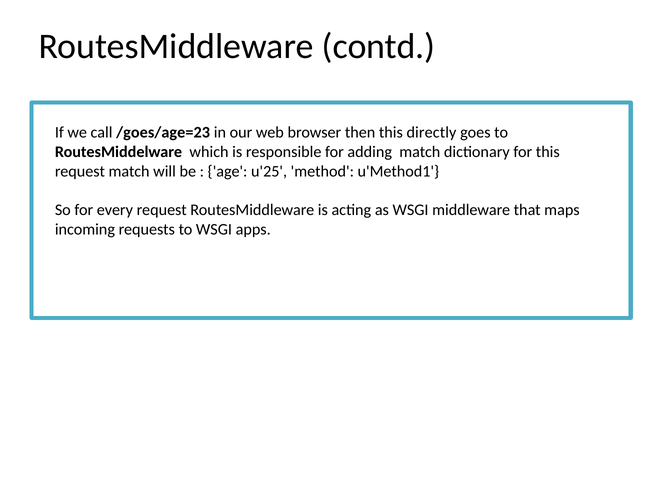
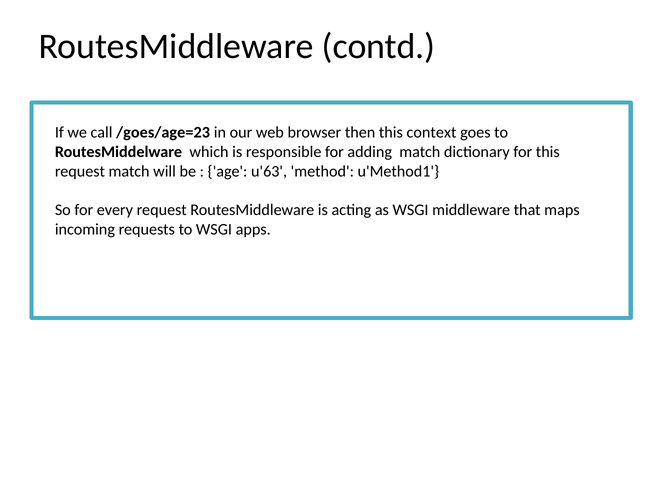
directly: directly -> context
u'25: u'25 -> u'63
